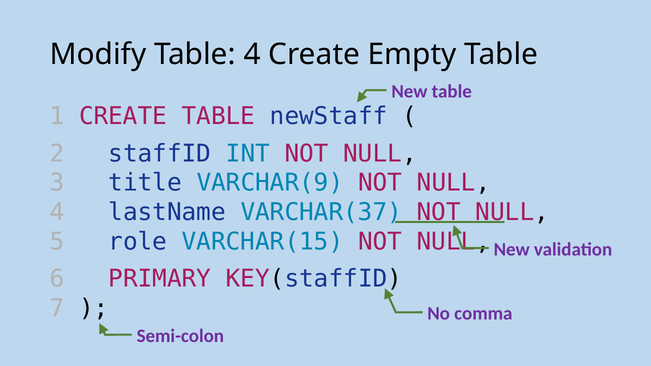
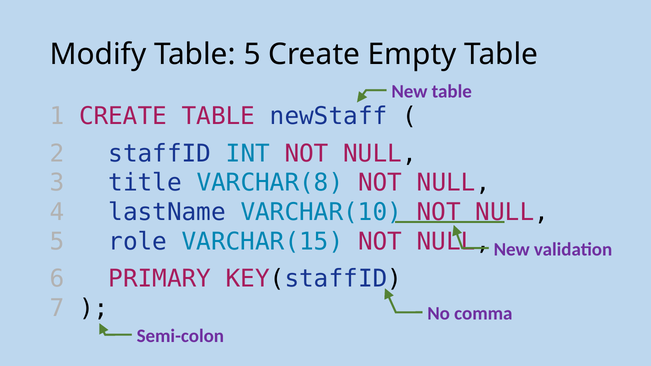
Table 4: 4 -> 5
VARCHAR(9: VARCHAR(9 -> VARCHAR(8
VARCHAR(37: VARCHAR(37 -> VARCHAR(10
